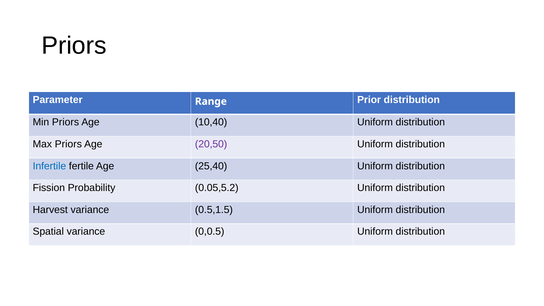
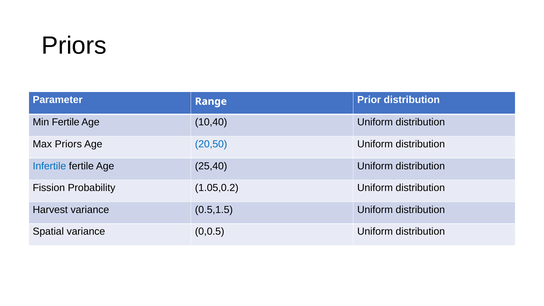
Min Priors: Priors -> Fertile
20,50 colour: purple -> blue
0.05,5.2: 0.05,5.2 -> 1.05,0.2
